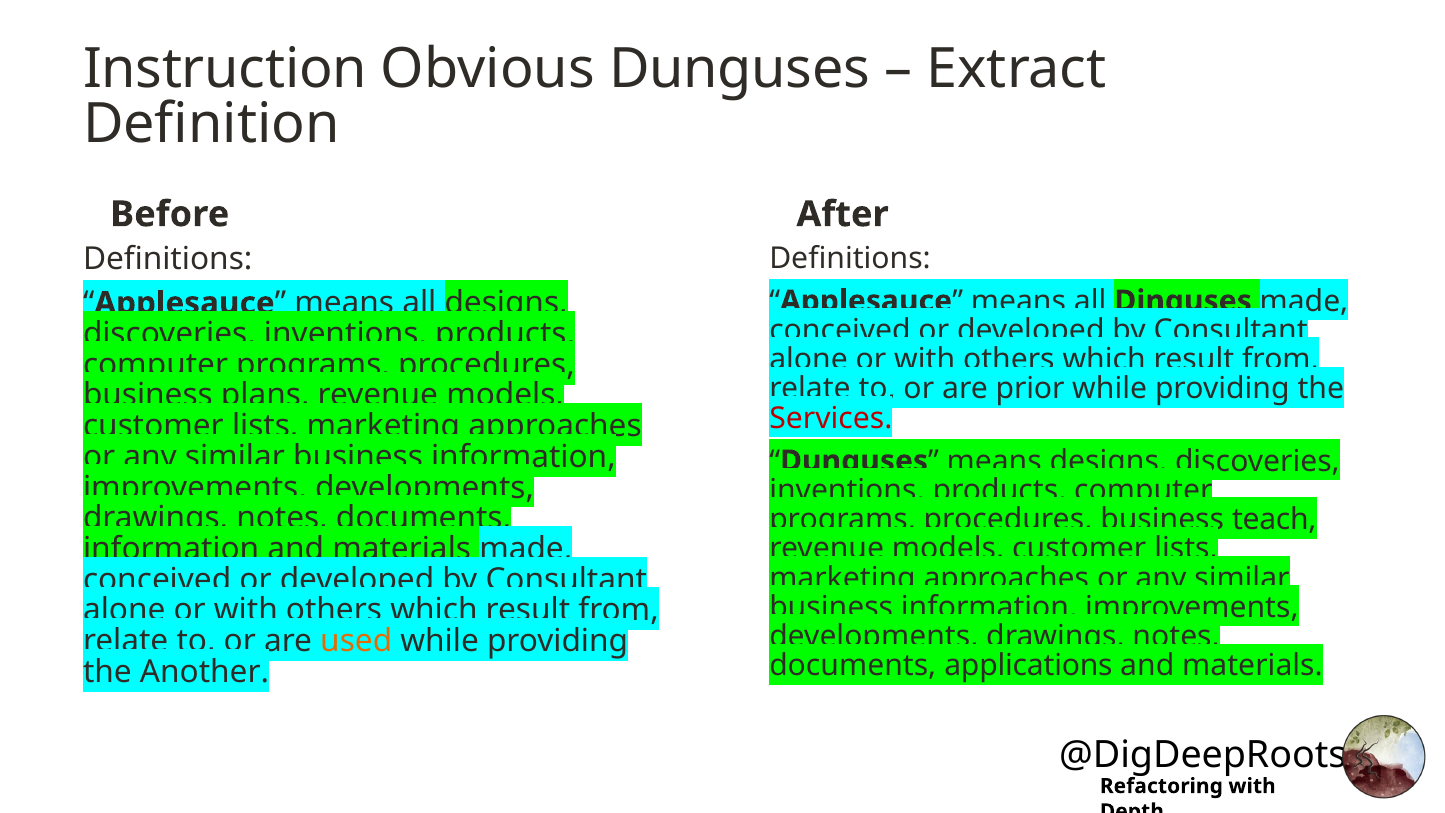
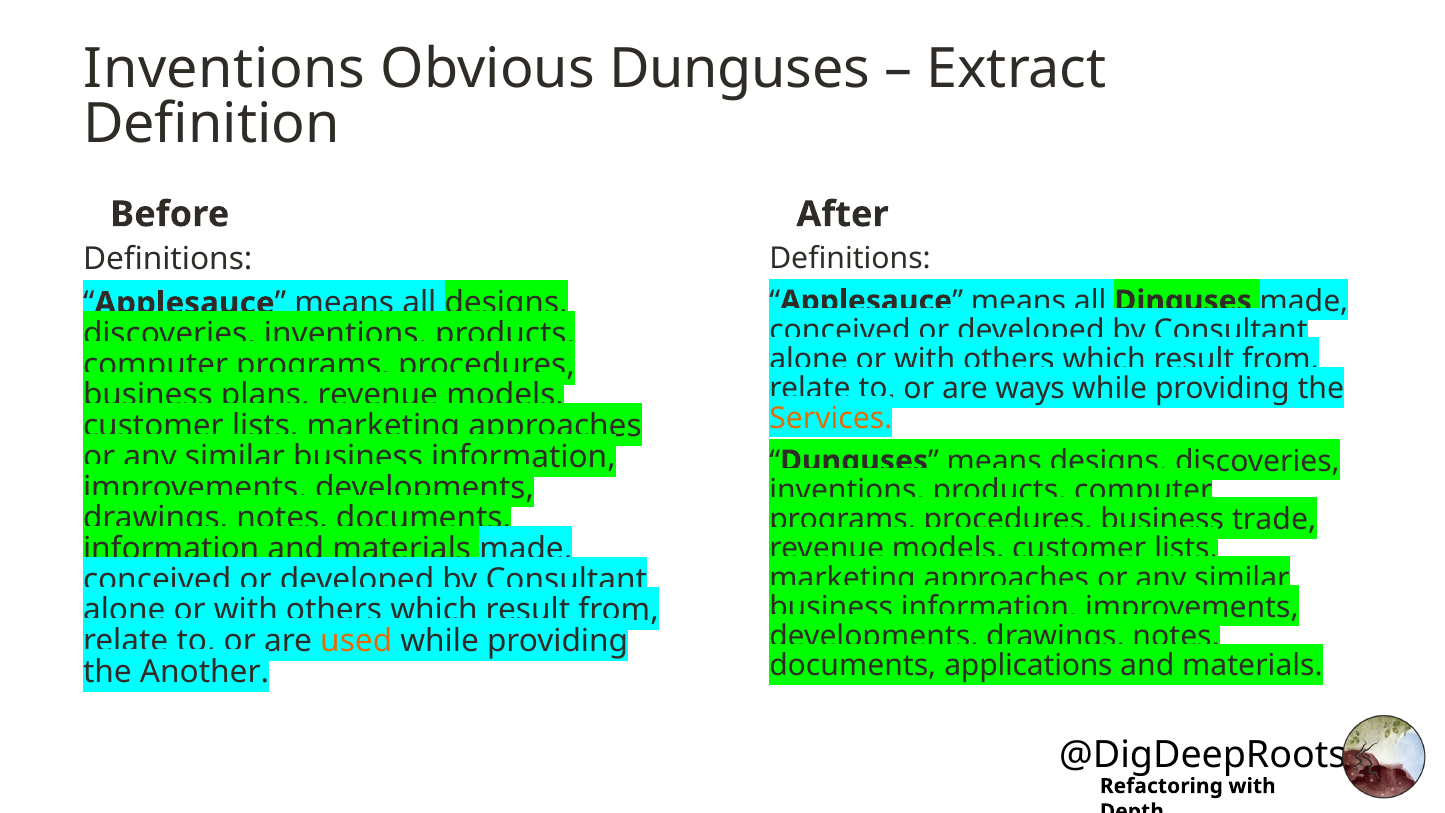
Instruction at (225, 70): Instruction -> Inventions
prior: prior -> ways
Services colour: red -> orange
teach: teach -> trade
